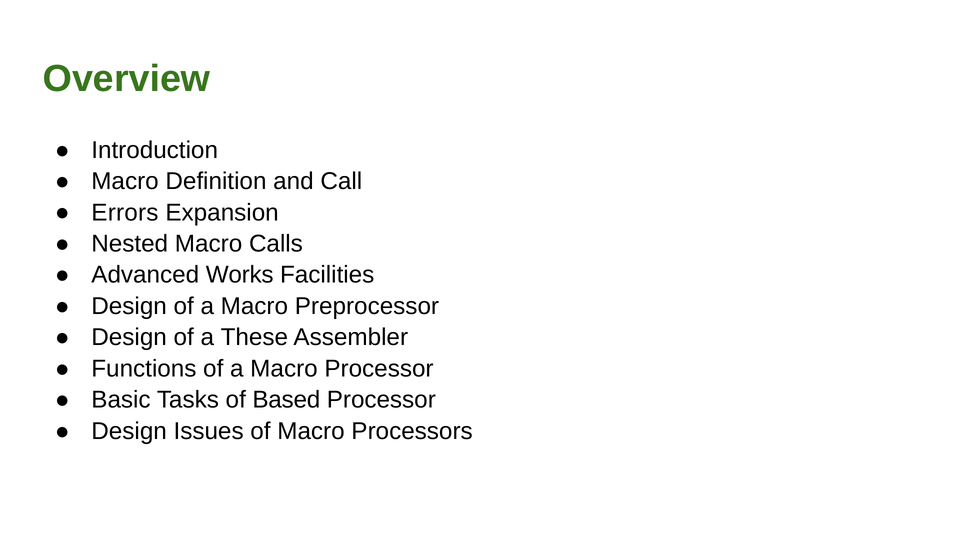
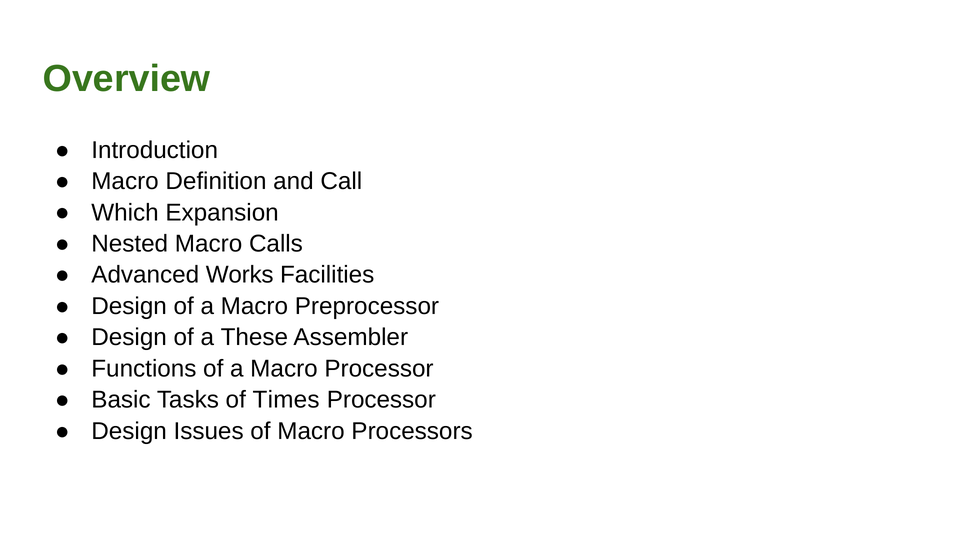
Errors: Errors -> Which
Based: Based -> Times
